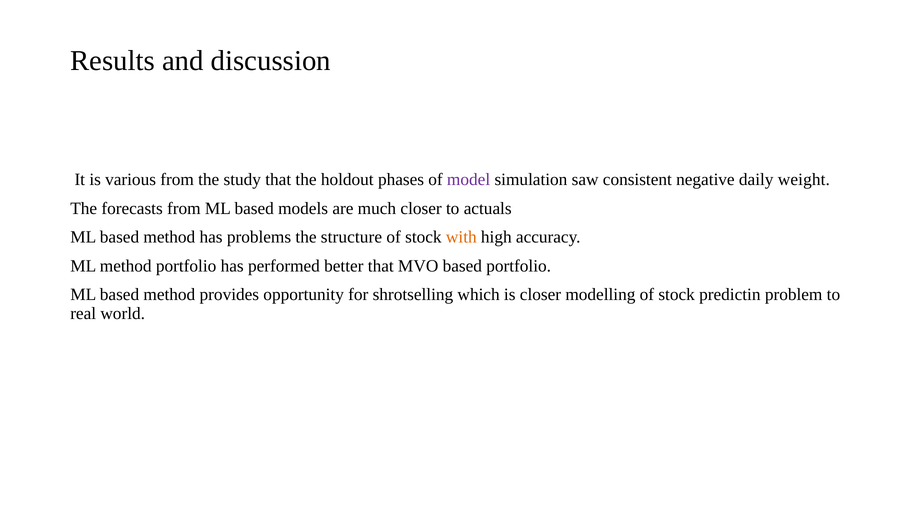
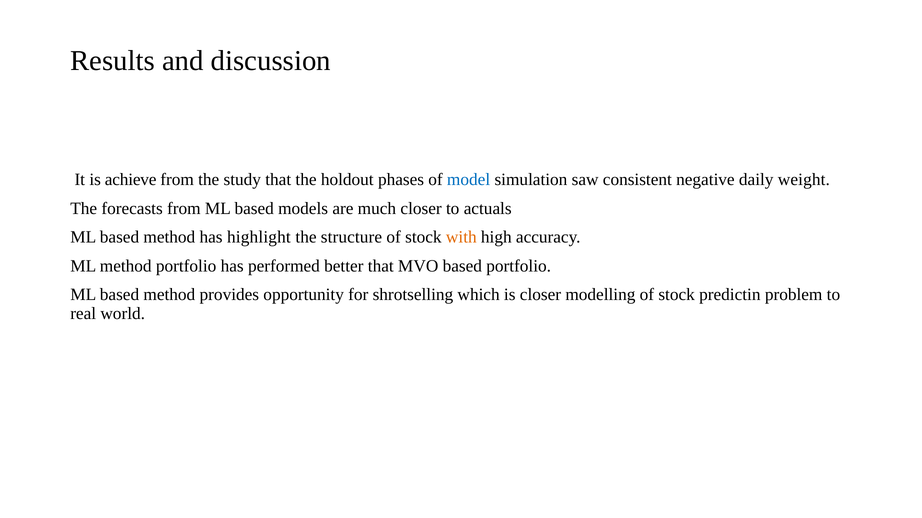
various: various -> achieve
model colour: purple -> blue
problems: problems -> highlight
